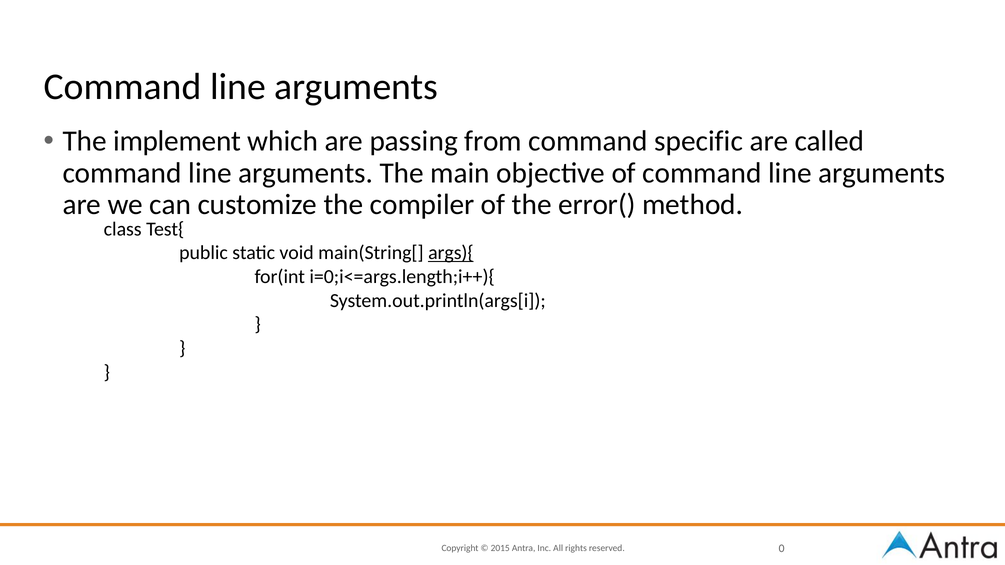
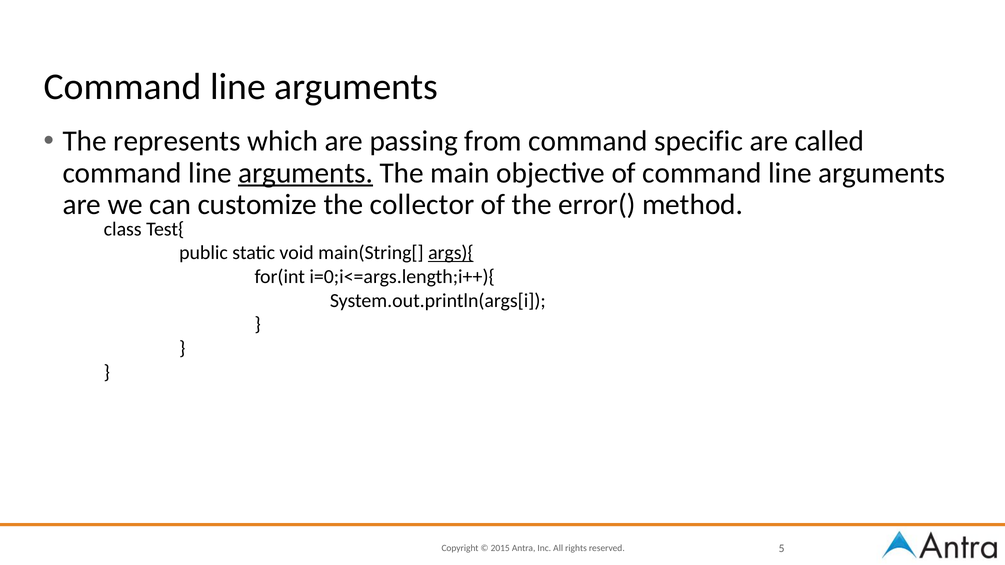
implement: implement -> represents
arguments at (306, 173) underline: none -> present
compiler: compiler -> collector
0: 0 -> 5
